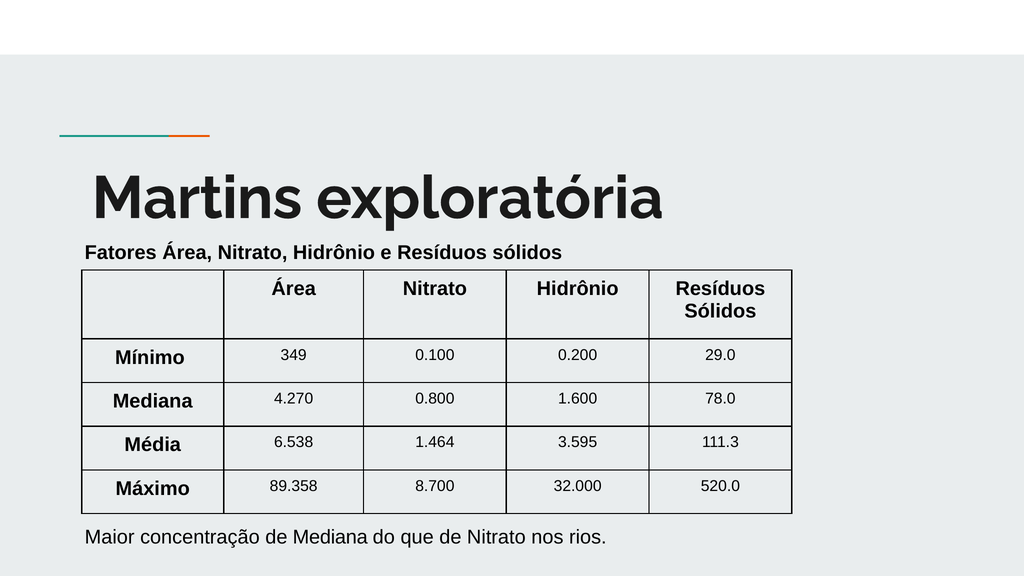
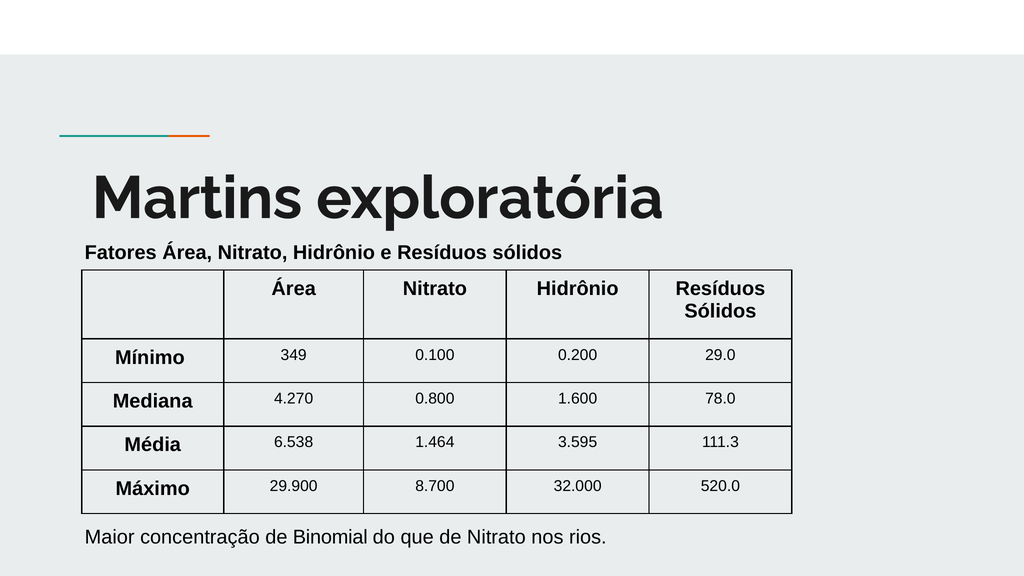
89.358: 89.358 -> 29.900
de Mediana: Mediana -> Binomial
